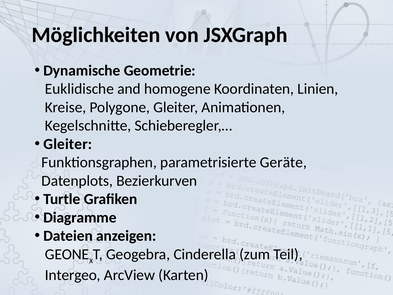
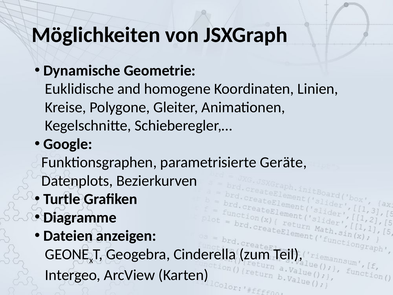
Gleiter at (68, 144): Gleiter -> Google
